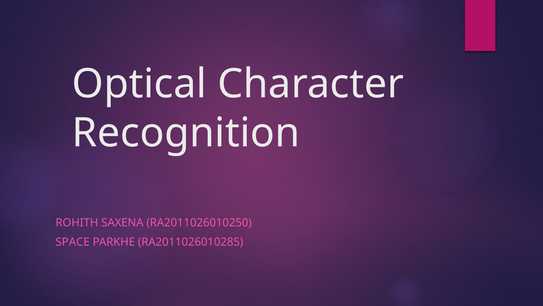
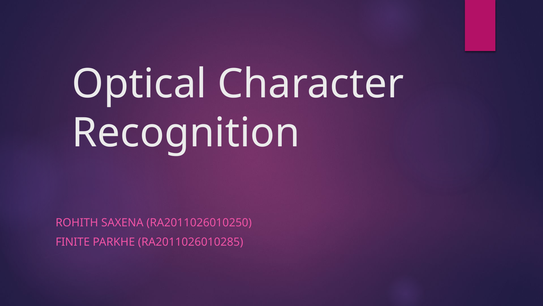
SPACE: SPACE -> FINITE
